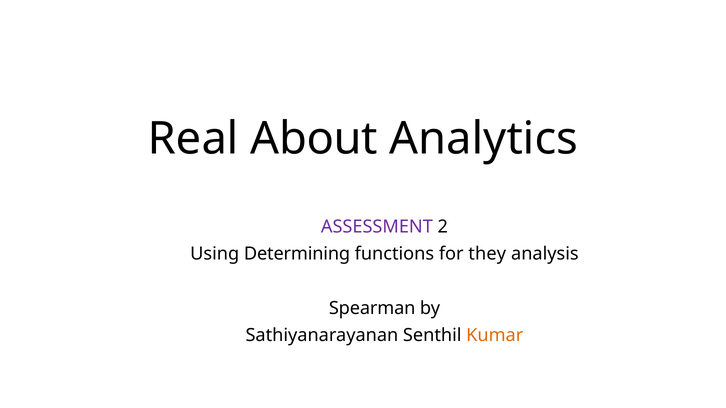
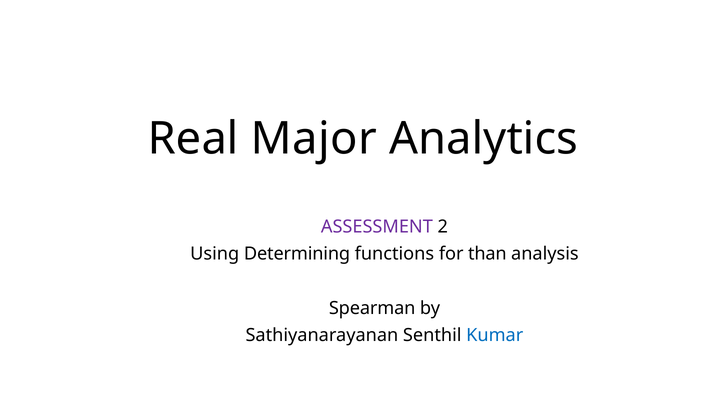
About: About -> Major
they: they -> than
Kumar colour: orange -> blue
